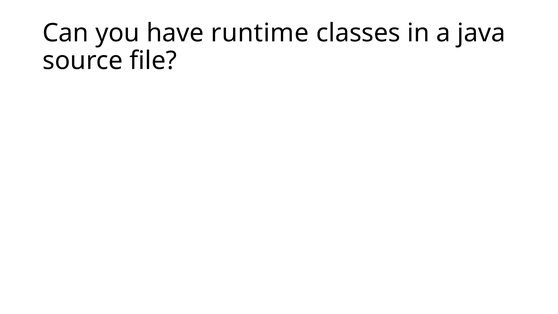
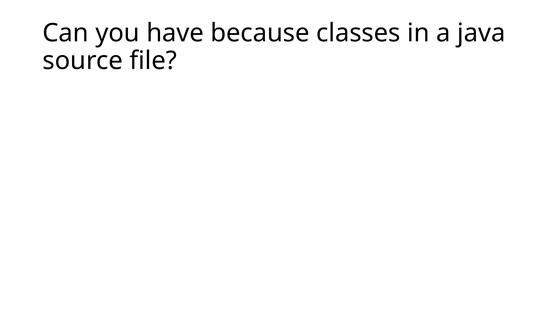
runtime: runtime -> because
